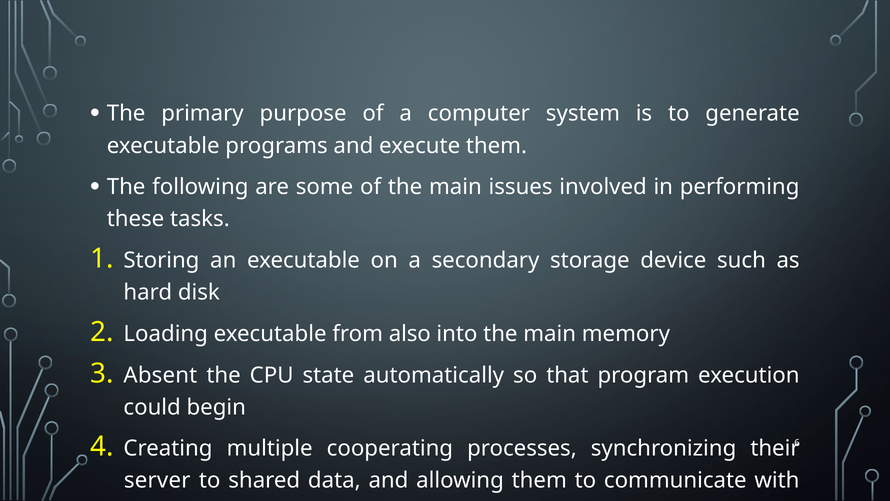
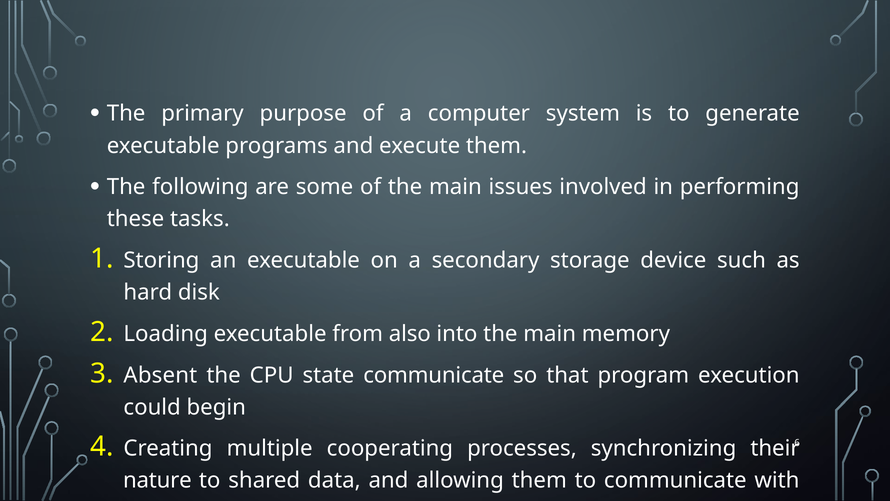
state automatically: automatically -> communicate
server: server -> nature
